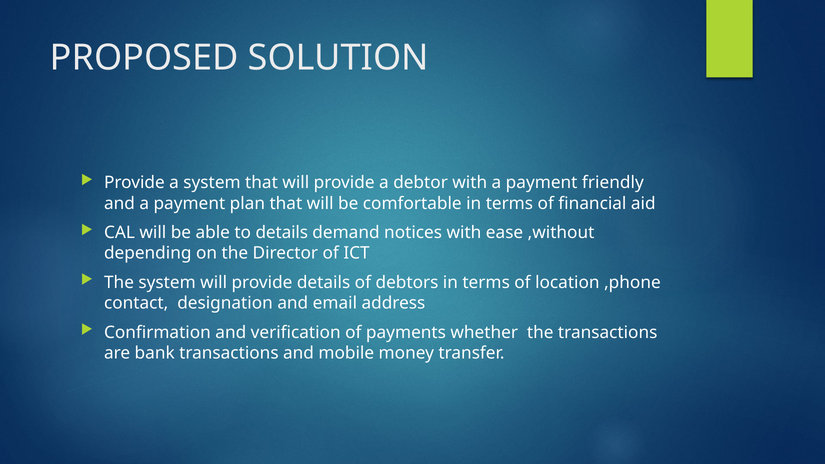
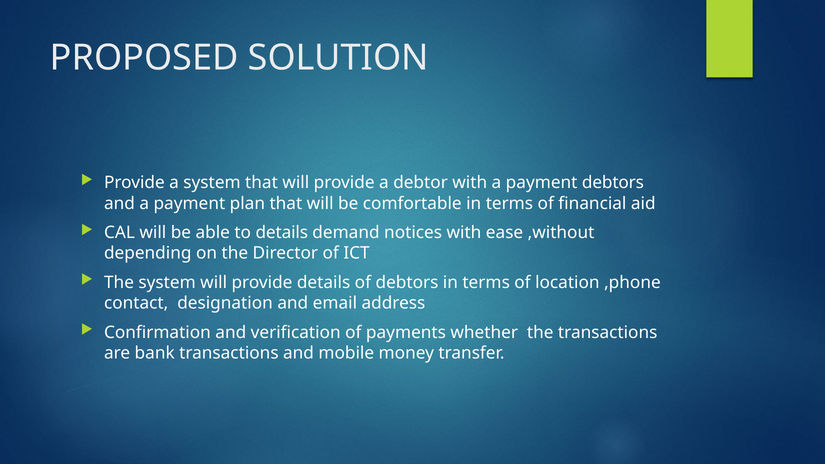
payment friendly: friendly -> debtors
